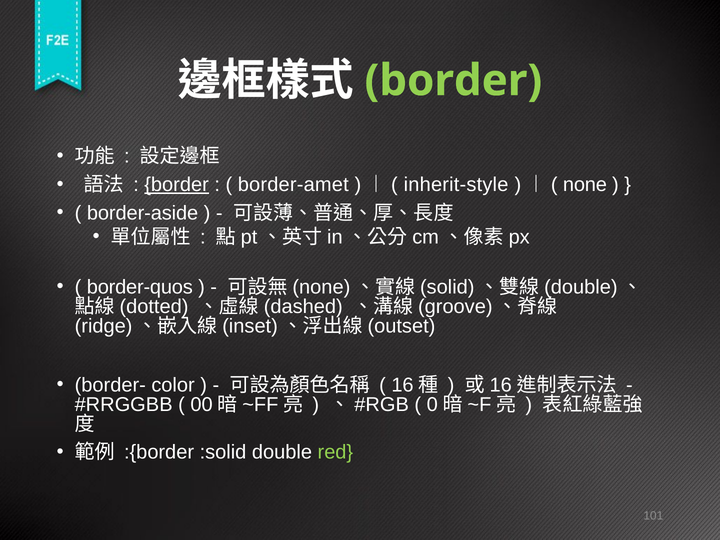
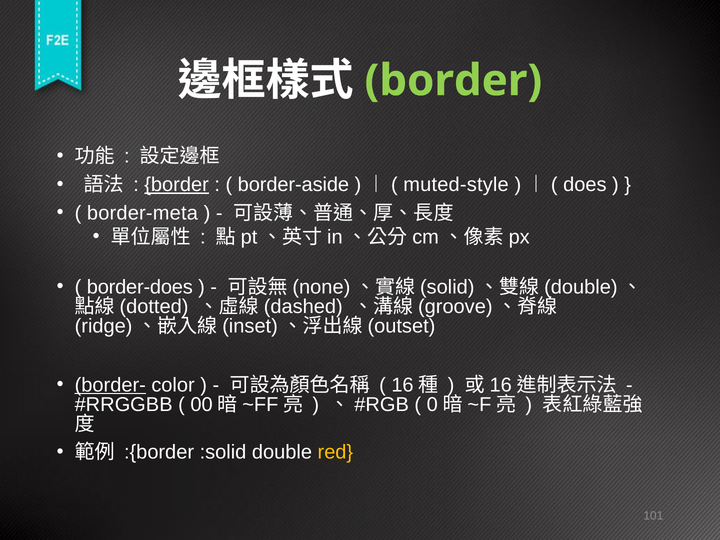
border-amet: border-amet -> border-aside
inherit-style: inherit-style -> muted-style
none: none -> does
border-aside: border-aside -> border-meta
border-quos: border-quos -> border-does
border- underline: none -> present
red colour: light green -> yellow
